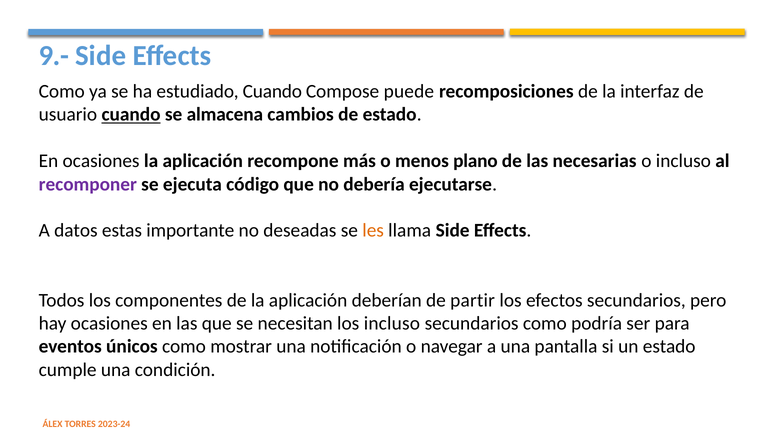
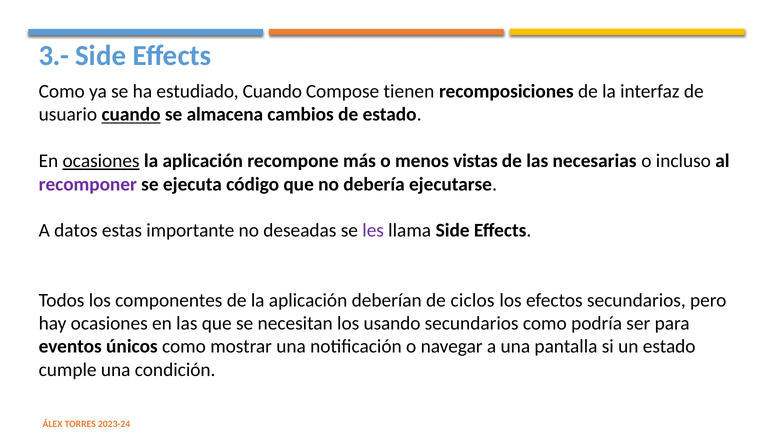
9.-: 9.- -> 3.-
puede: puede -> tienen
ocasiones at (101, 161) underline: none -> present
plano: plano -> vistas
les colour: orange -> purple
partir: partir -> ciclos
los incluso: incluso -> usando
